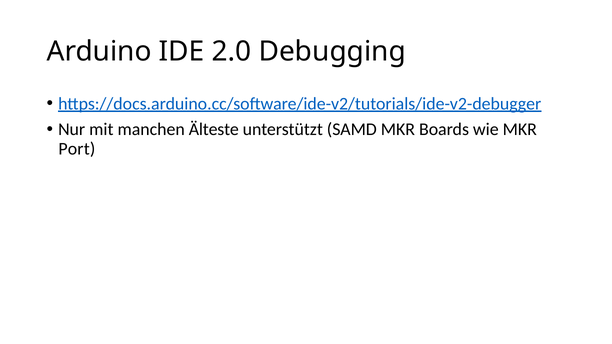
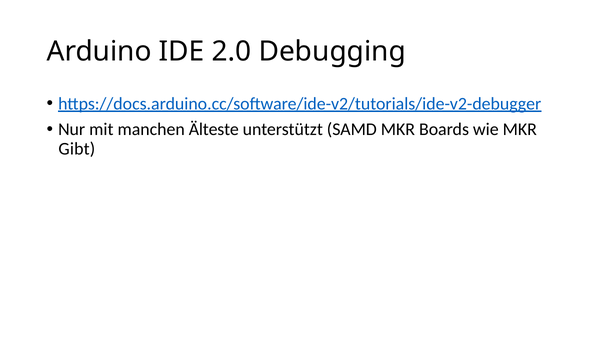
Port: Port -> Gibt
